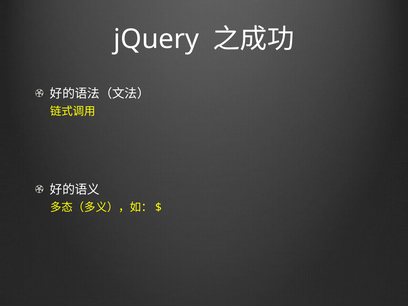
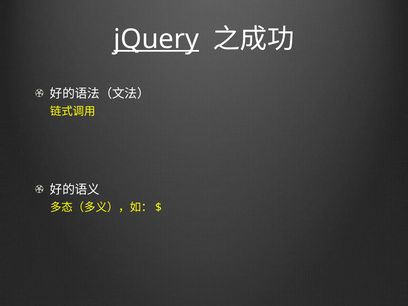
jQuery underline: none -> present
